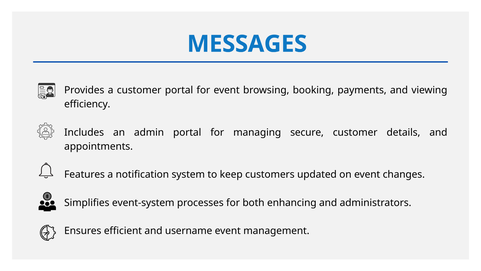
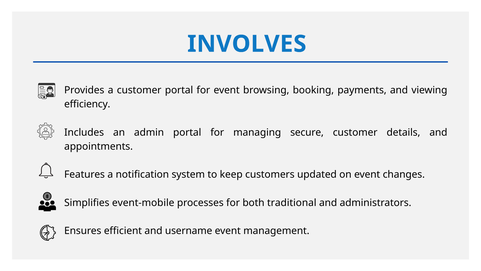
MESSAGES: MESSAGES -> INVOLVES
event-system: event-system -> event-mobile
enhancing: enhancing -> traditional
